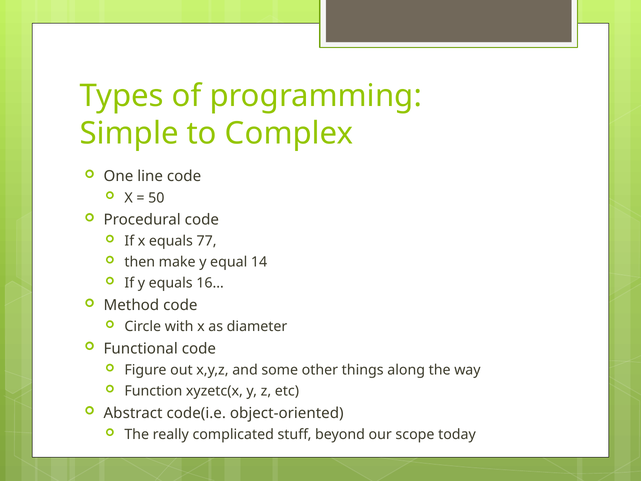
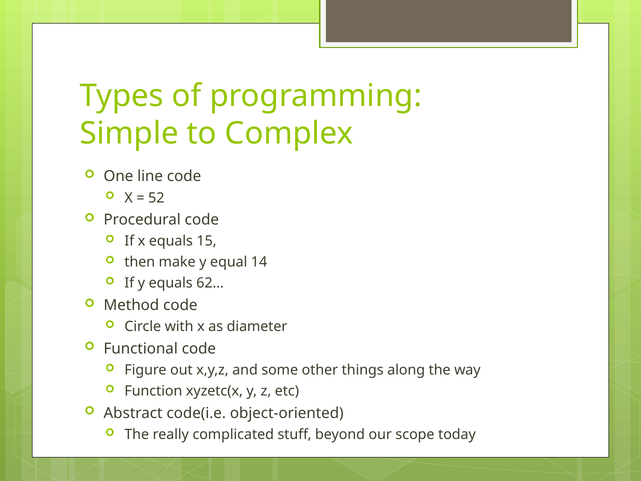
50: 50 -> 52
77: 77 -> 15
16…: 16… -> 62…
